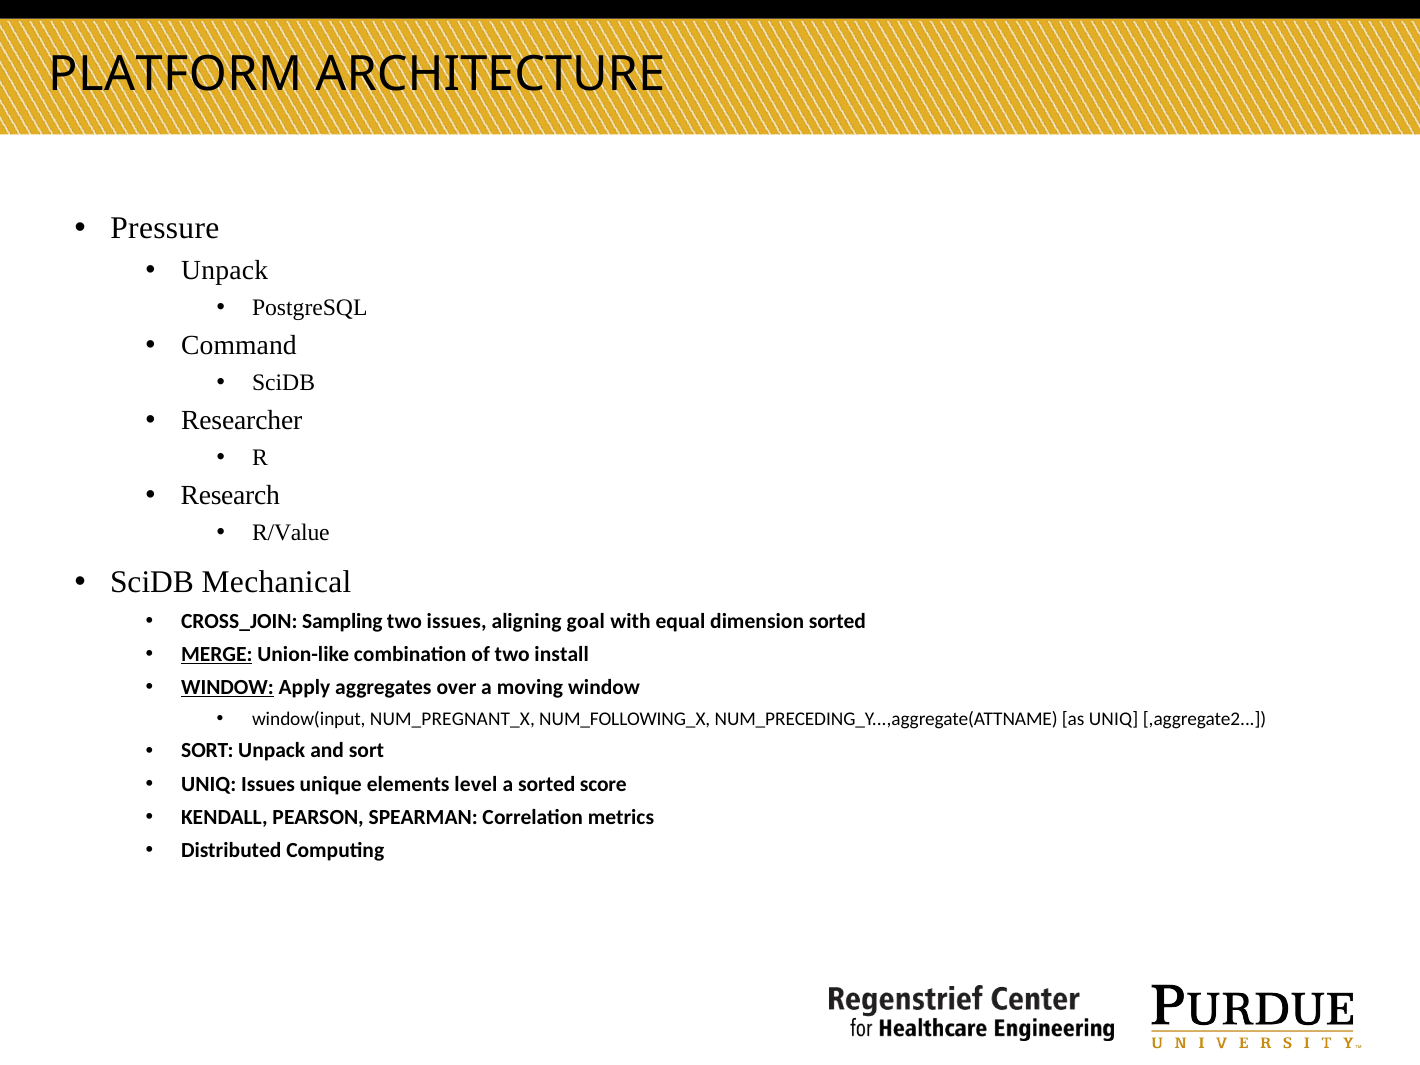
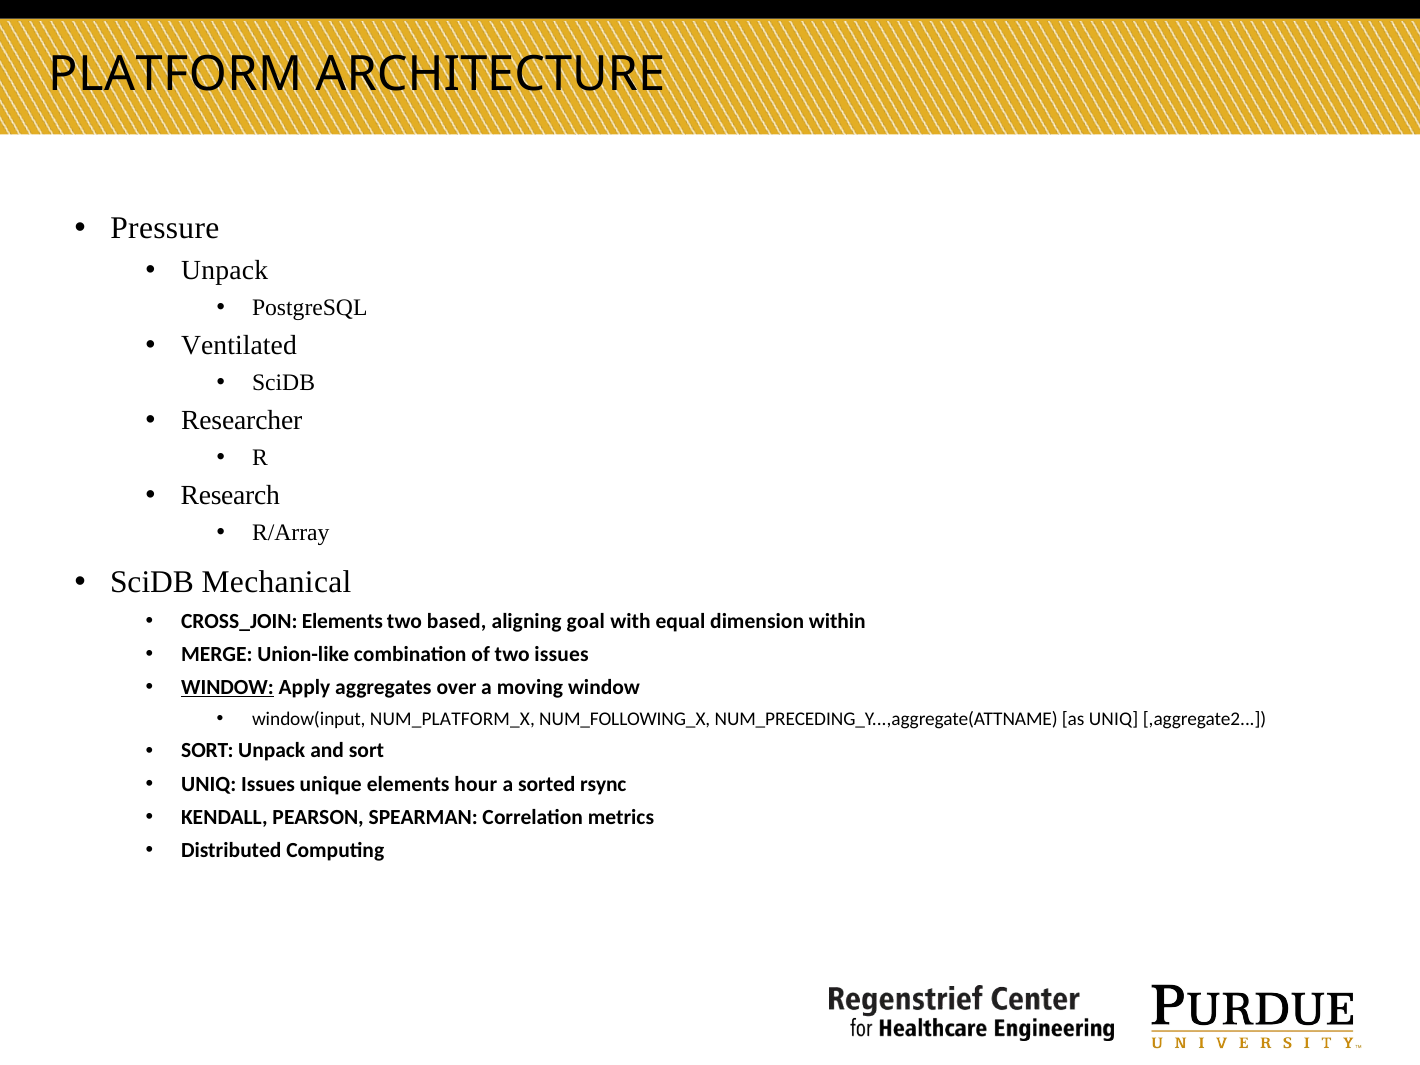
Command: Command -> Ventilated
R/Value: R/Value -> R/Array
CROSS_JOIN Sampling: Sampling -> Elements
two issues: issues -> based
dimension sorted: sorted -> within
MERGE underline: present -> none
two install: install -> issues
NUM_PREGNANT_X: NUM_PREGNANT_X -> NUM_PLATFORM_X
level: level -> hour
score: score -> rsync
